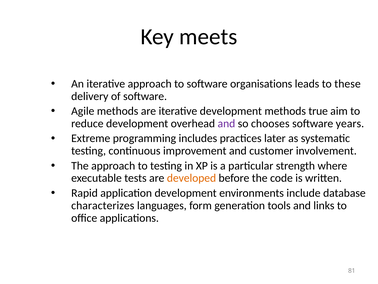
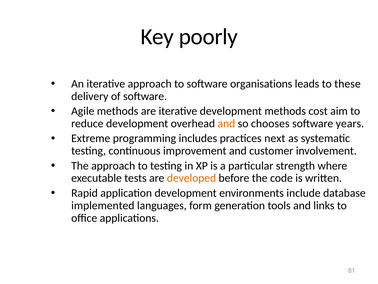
meets: meets -> poorly
true: true -> cost
and at (226, 123) colour: purple -> orange
later: later -> next
characterizes: characterizes -> implemented
